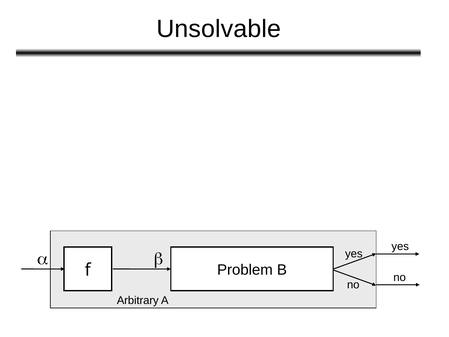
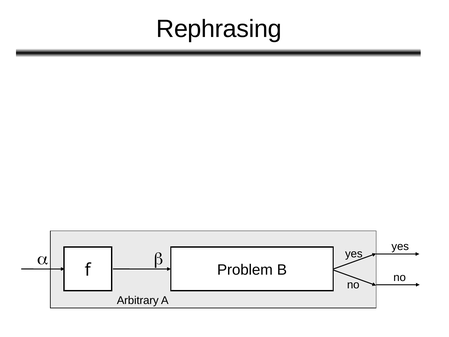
Unsolvable: Unsolvable -> Rephrasing
